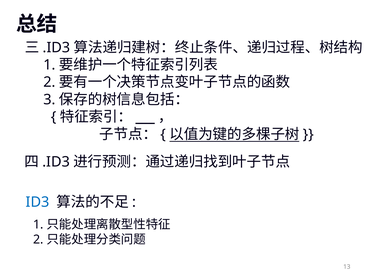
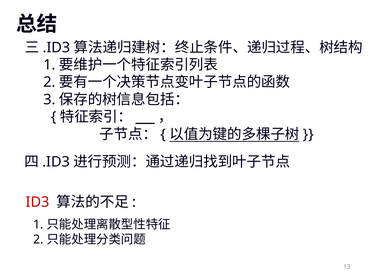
ID3 colour: blue -> red
